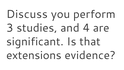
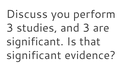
and 4: 4 -> 3
extensions at (34, 55): extensions -> significant
